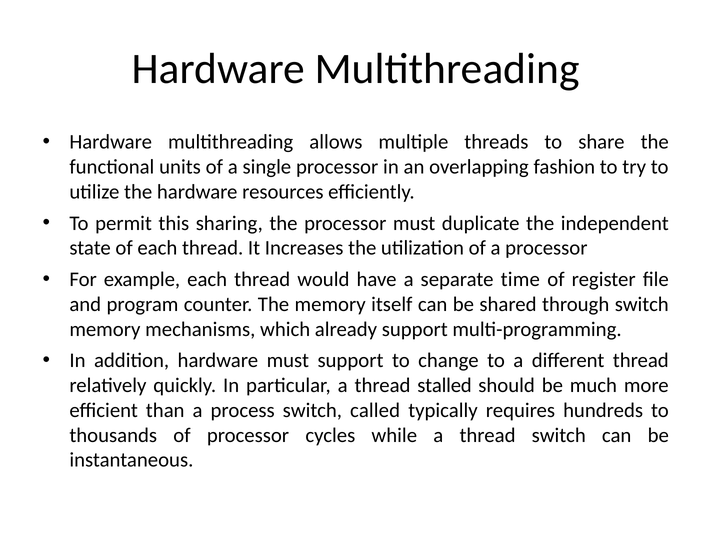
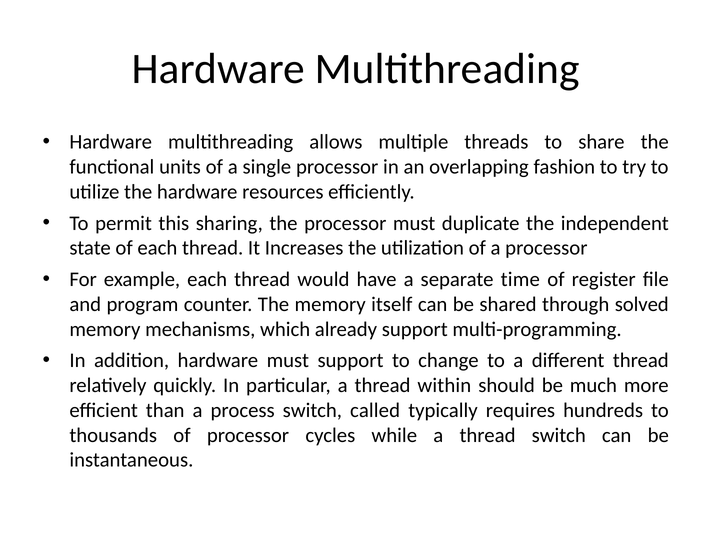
through switch: switch -> solved
stalled: stalled -> within
